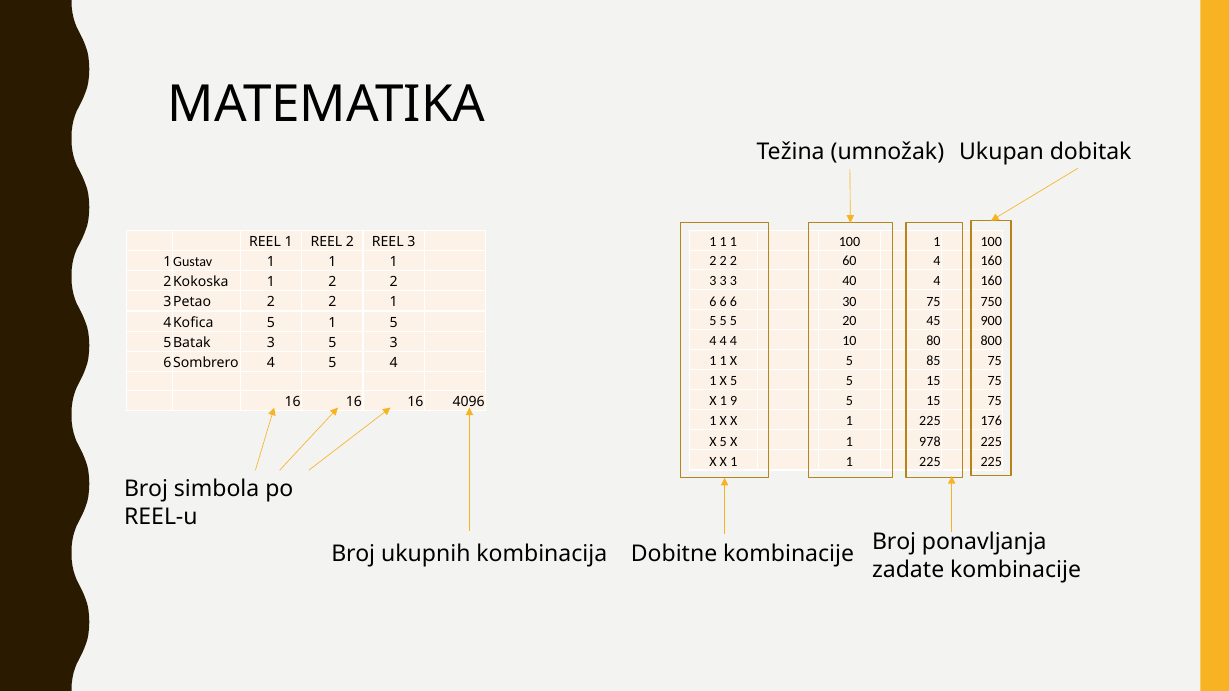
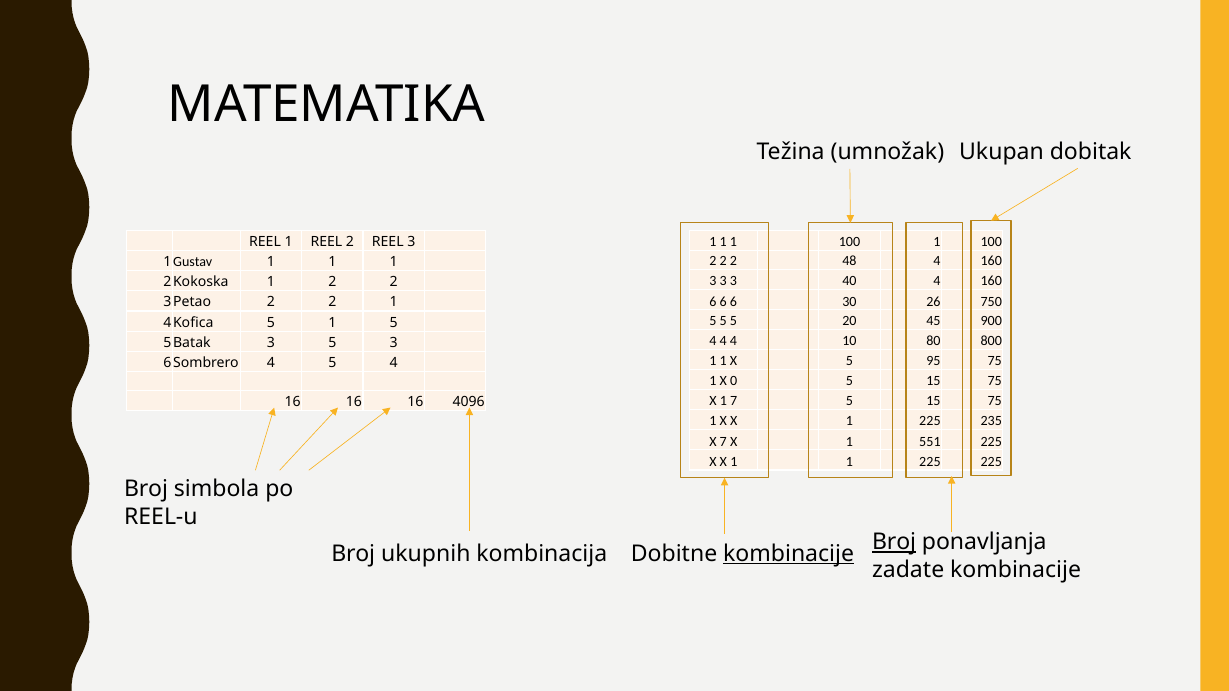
60: 60 -> 48
30 75: 75 -> 26
85: 85 -> 95
5 at (734, 381): 5 -> 0
1 9: 9 -> 7
176: 176 -> 235
5 at (723, 442): 5 -> 7
978: 978 -> 551
Broj at (894, 542) underline: none -> present
kombinacije at (789, 554) underline: none -> present
